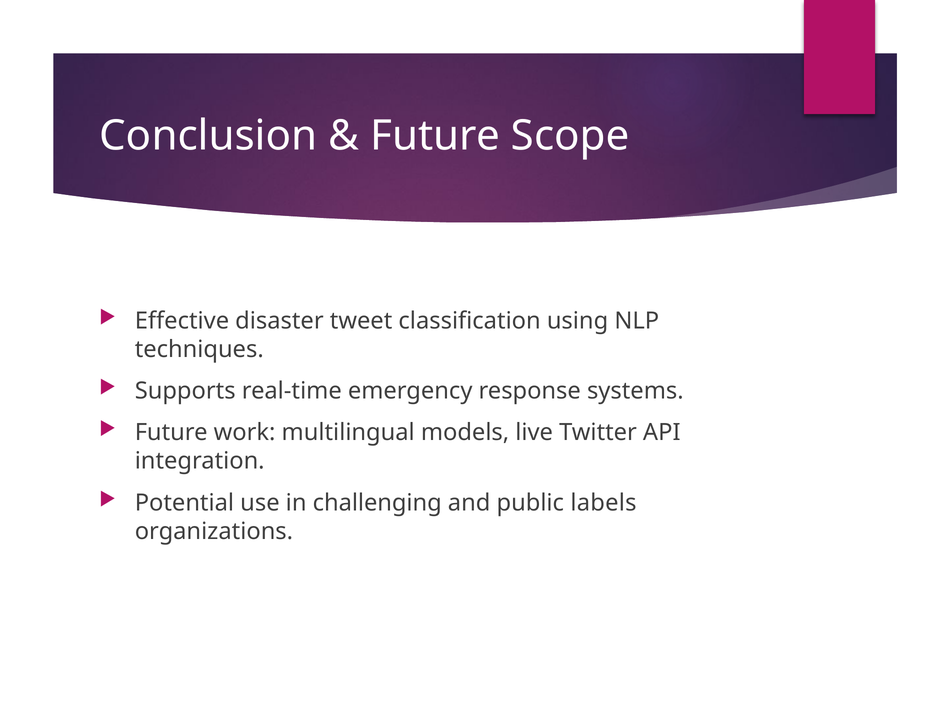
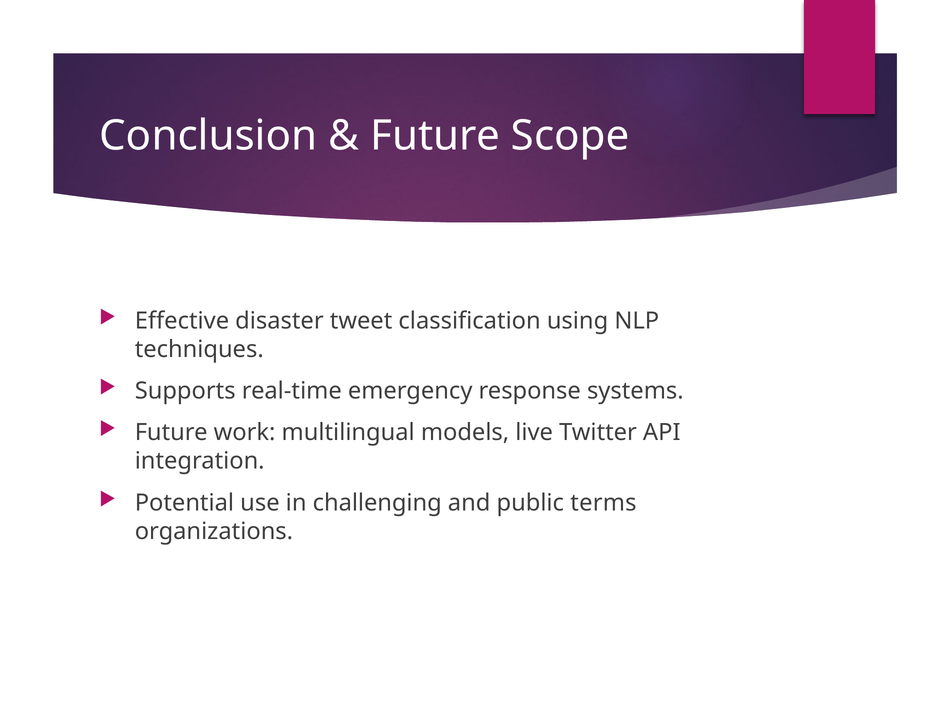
labels: labels -> terms
